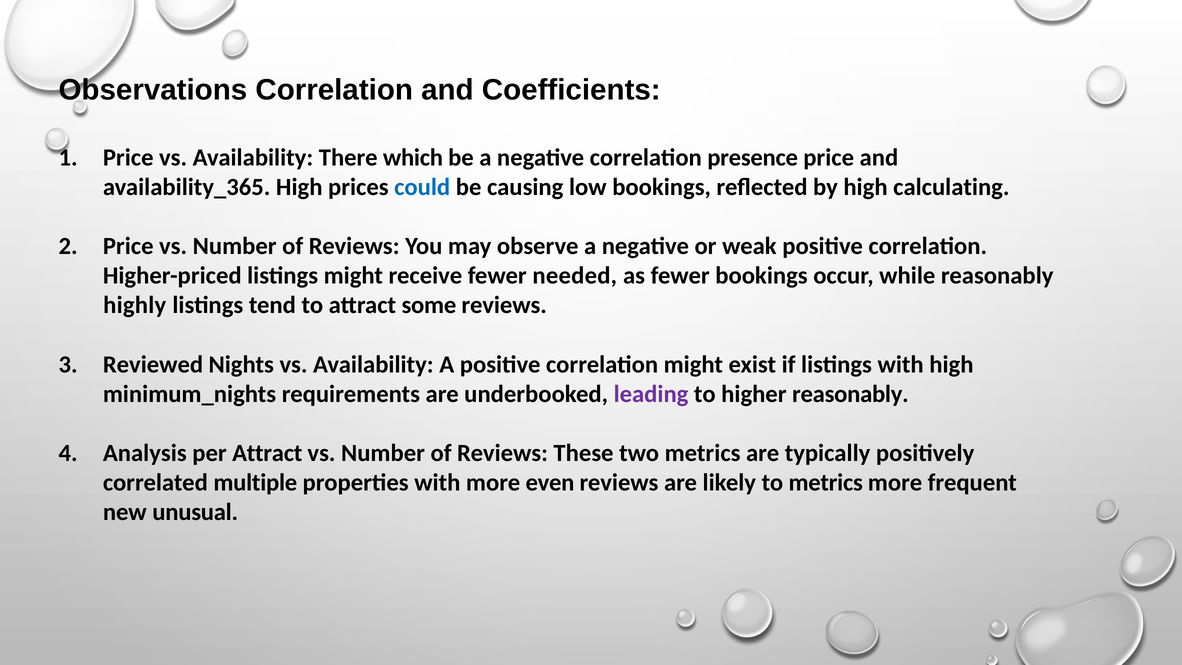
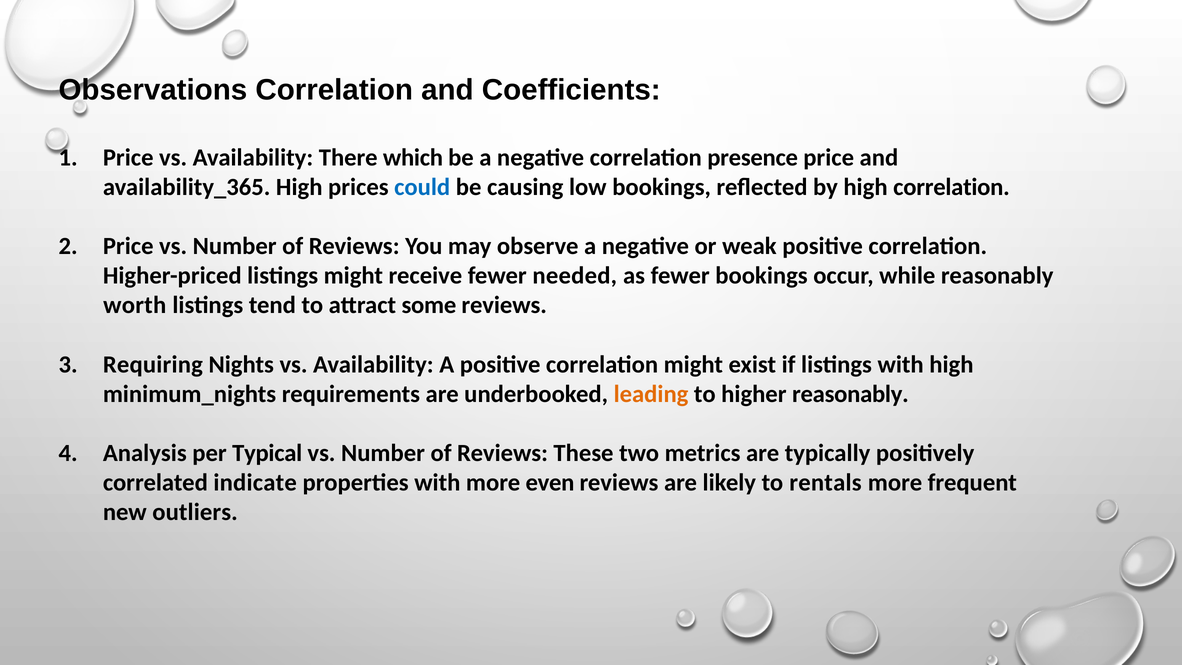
high calculating: calculating -> correlation
highly: highly -> worth
Reviewed: Reviewed -> Requiring
leading colour: purple -> orange
per Attract: Attract -> Typical
multiple: multiple -> indicate
to metrics: metrics -> rentals
unusual: unusual -> outliers
